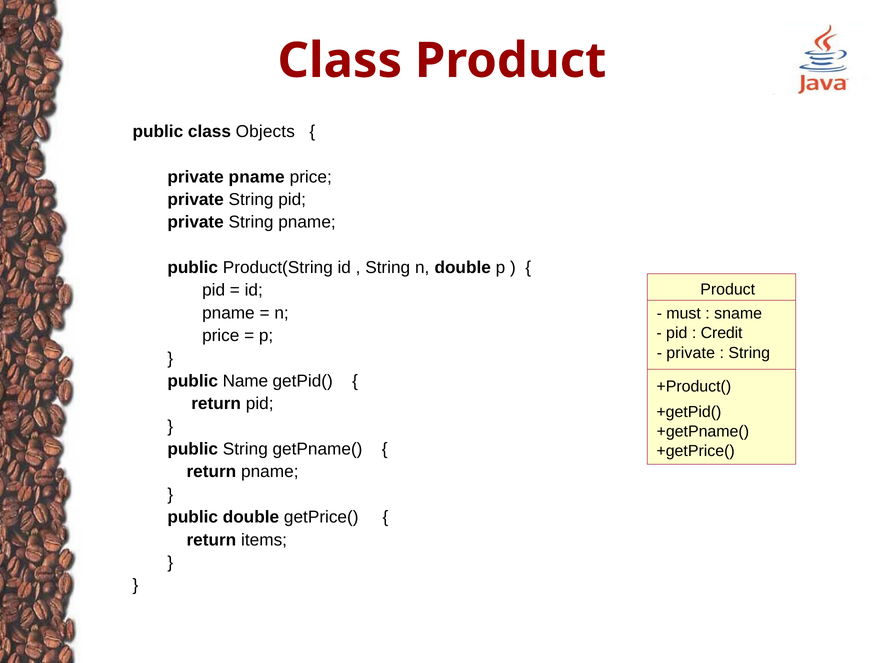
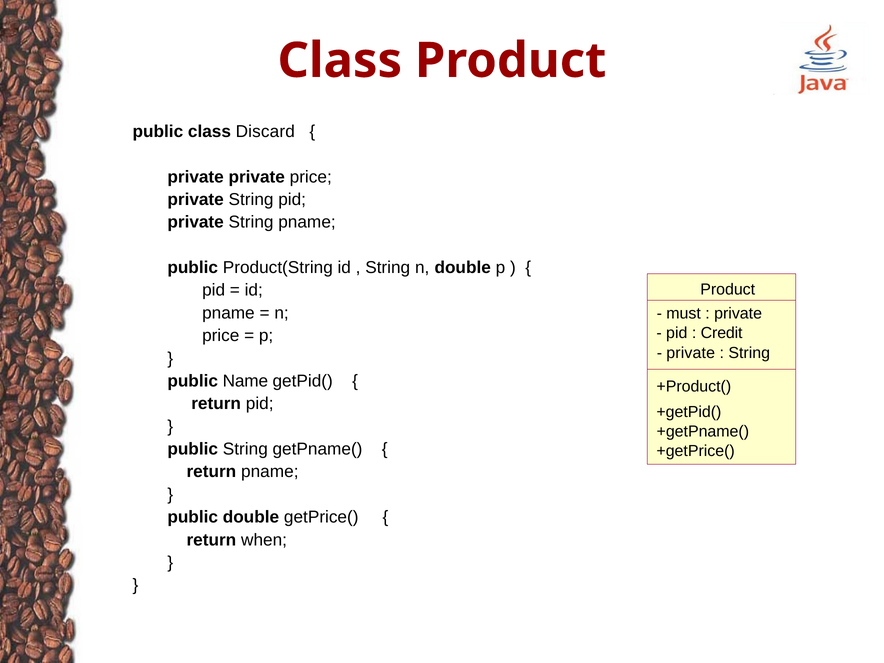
Objects: Objects -> Discard
private pname: pname -> private
sname at (738, 313): sname -> private
items: items -> when
